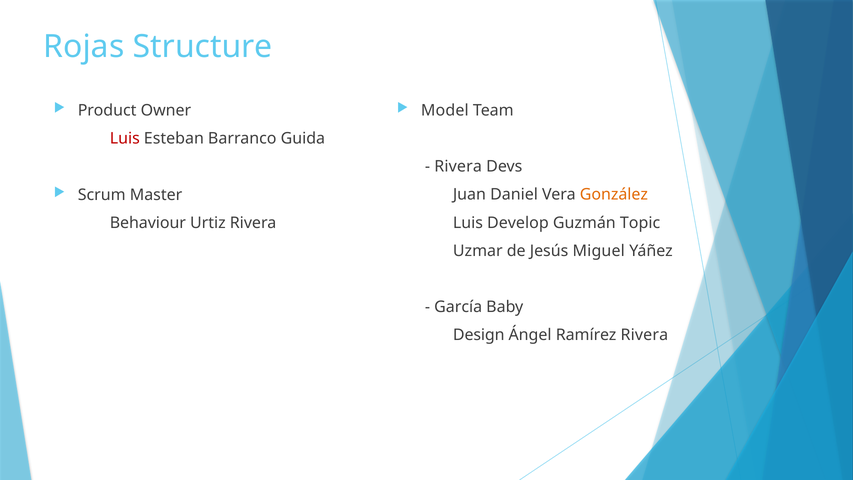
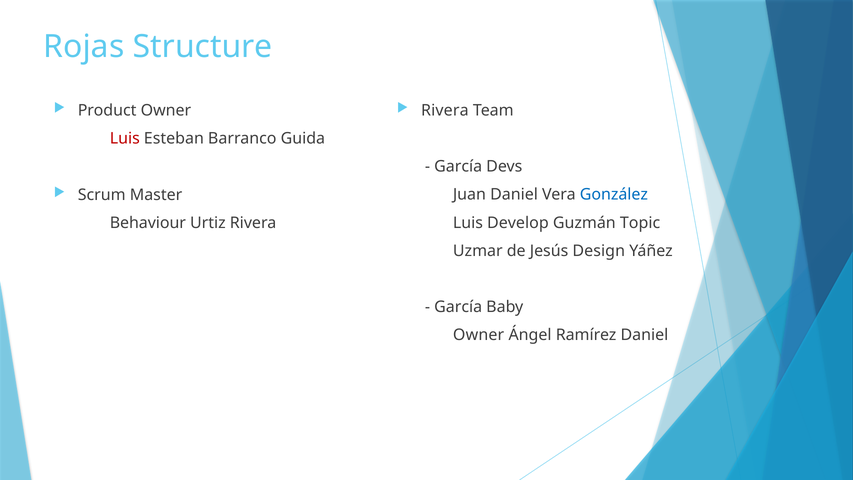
Model at (445, 110): Model -> Rivera
Rivera at (458, 166): Rivera -> García
González colour: orange -> blue
Miguel: Miguel -> Design
Design at (479, 335): Design -> Owner
Ramírez Rivera: Rivera -> Daniel
